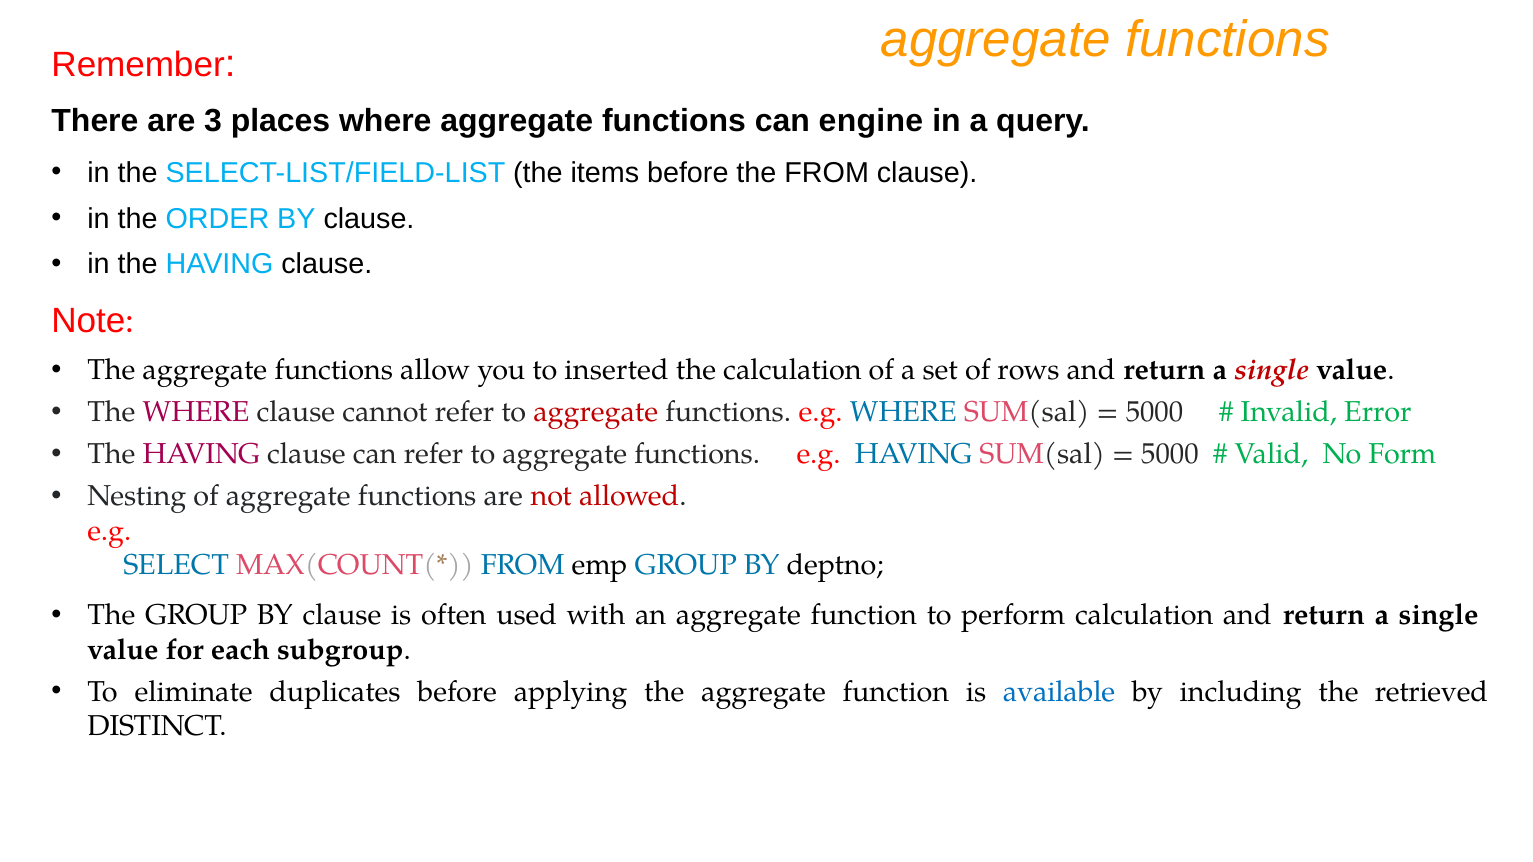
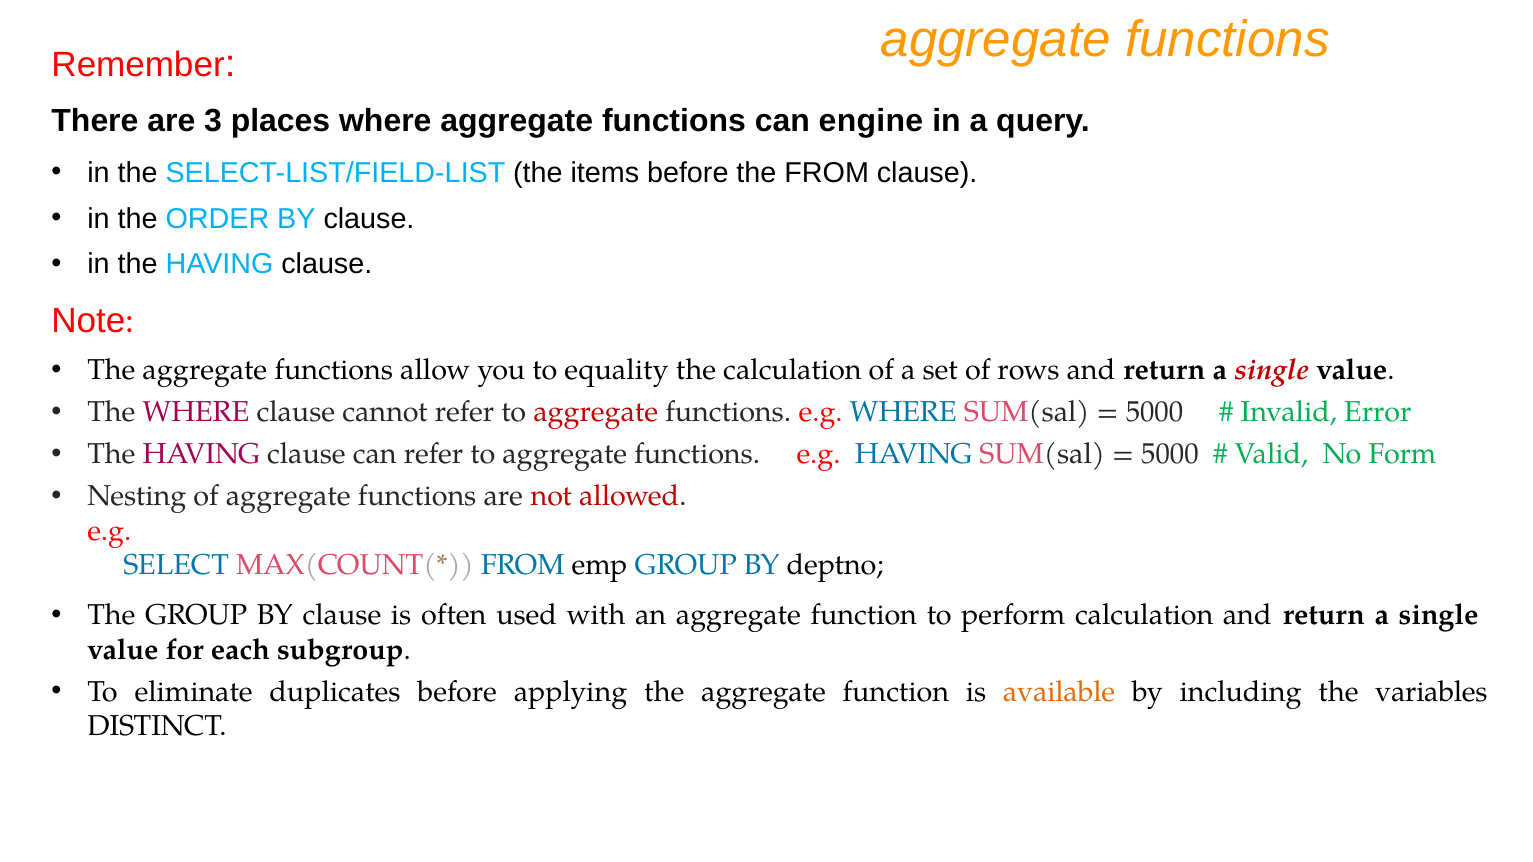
inserted: inserted -> equality
available colour: blue -> orange
retrieved: retrieved -> variables
